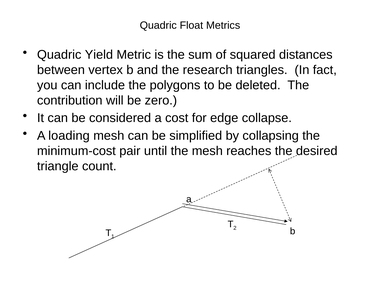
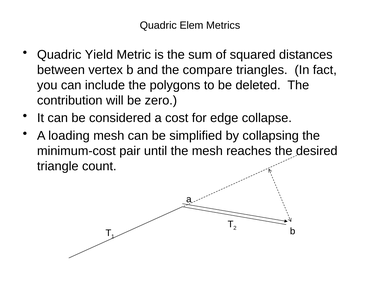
Float: Float -> Elem
research: research -> compare
